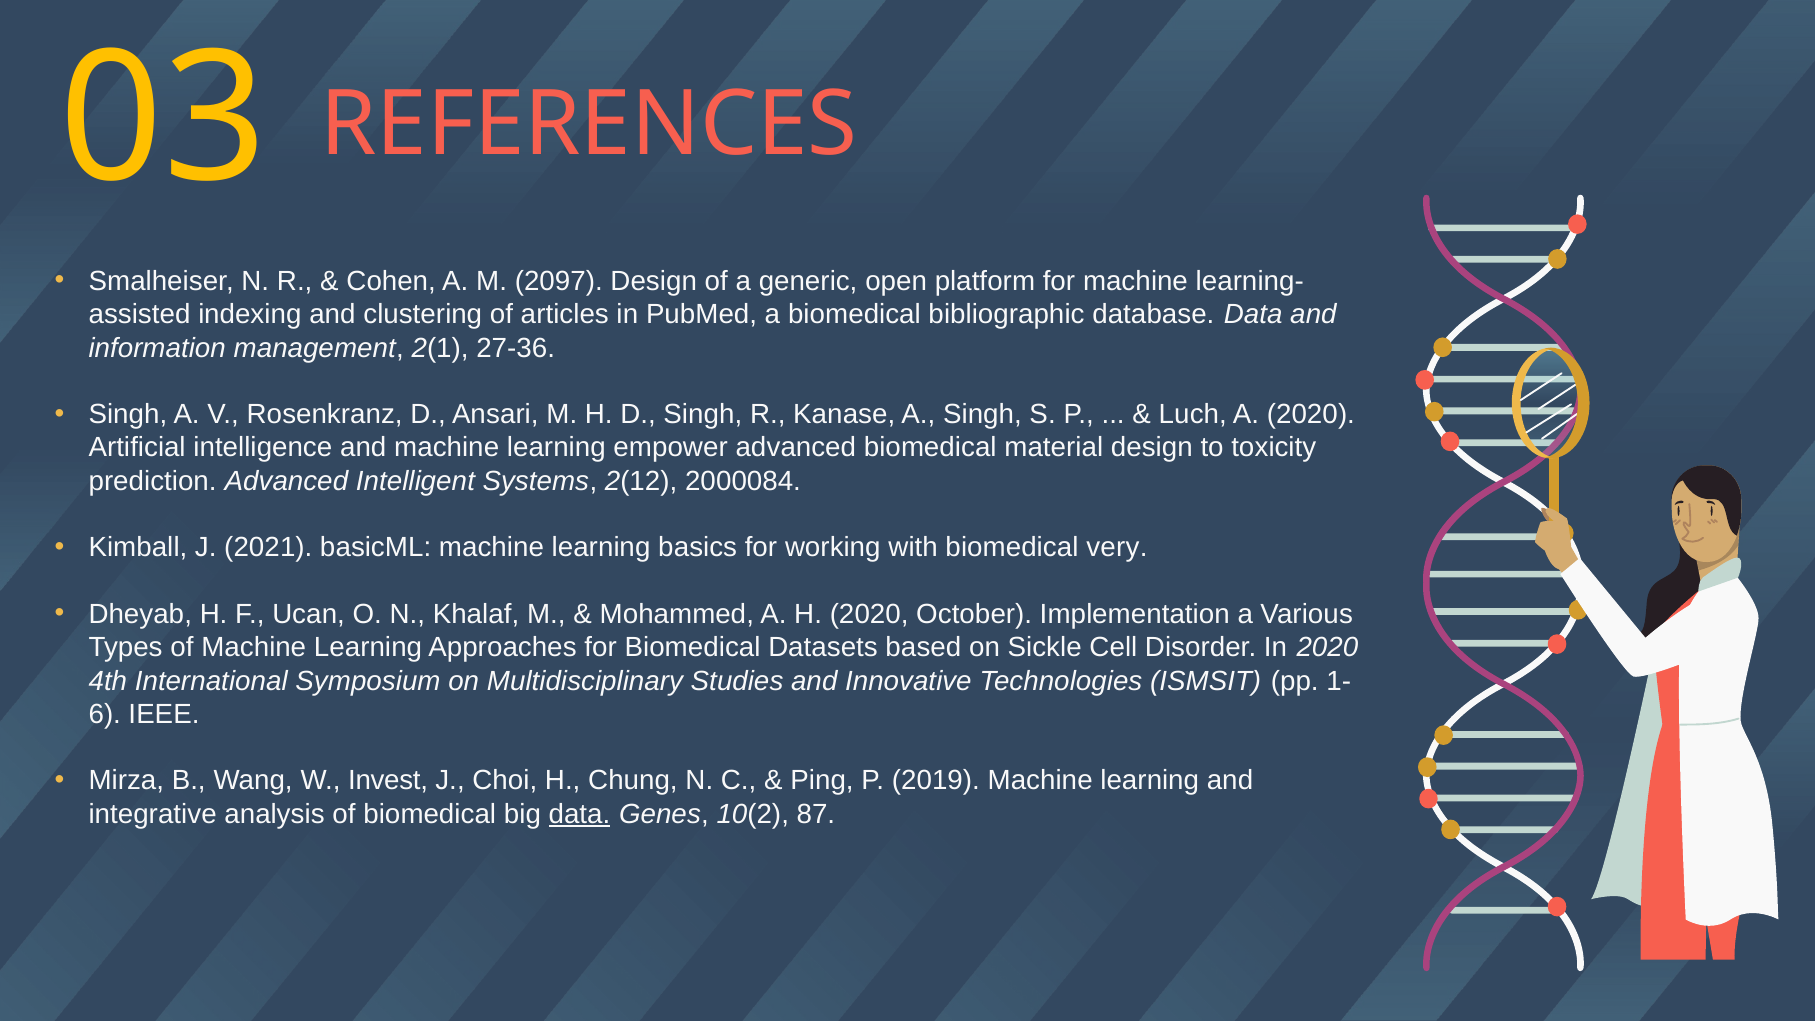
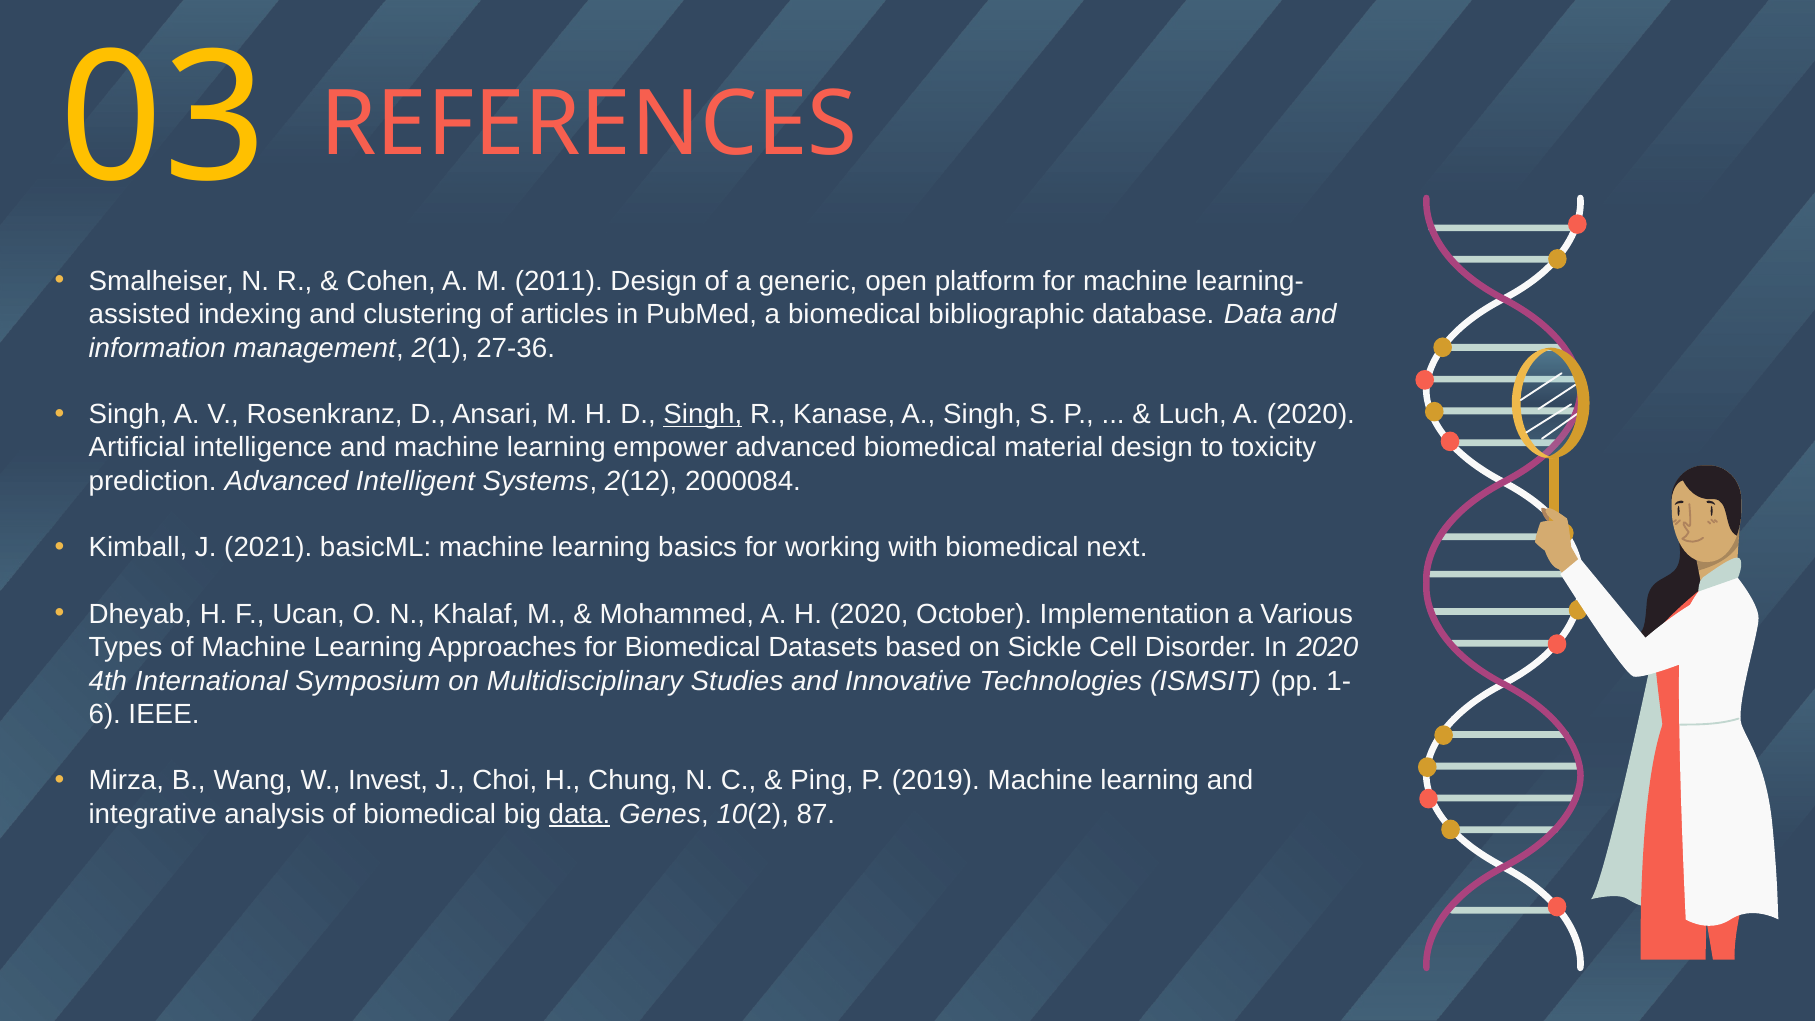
2097: 2097 -> 2011
Singh at (703, 415) underline: none -> present
very: very -> next
